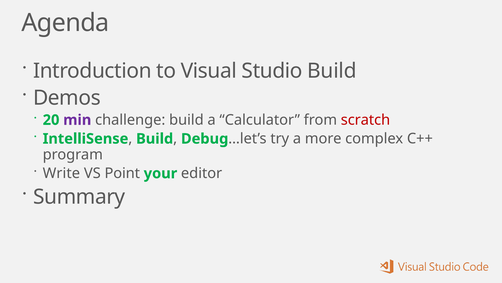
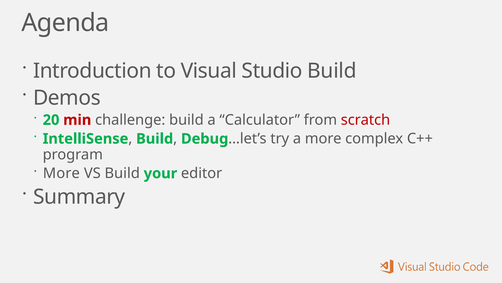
min colour: purple -> red
Write at (61, 173): Write -> More
VS Point: Point -> Build
